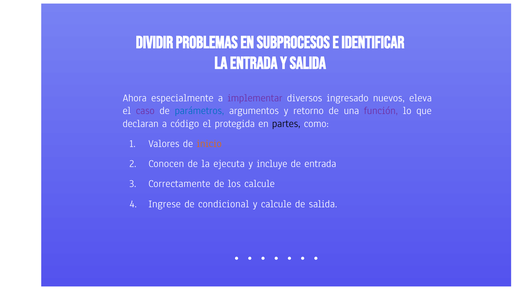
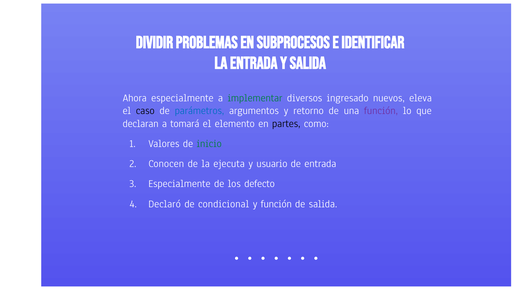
implementar colour: purple -> green
caso colour: purple -> black
código: código -> tomará
protegida: protegida -> elemento
inicio colour: orange -> green
incluye: incluye -> usuario
Correctamente at (179, 184): Correctamente -> Especialmente
los calcule: calcule -> defecto
Ingrese: Ingrese -> Declaró
y calcule: calcule -> función
